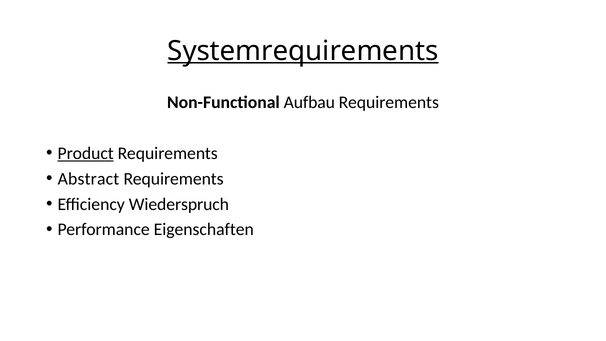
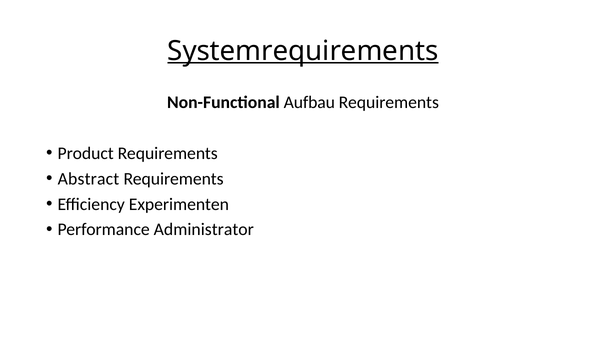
Product underline: present -> none
Wiederspruch: Wiederspruch -> Experimenten
Eigenschaften: Eigenschaften -> Administrator
